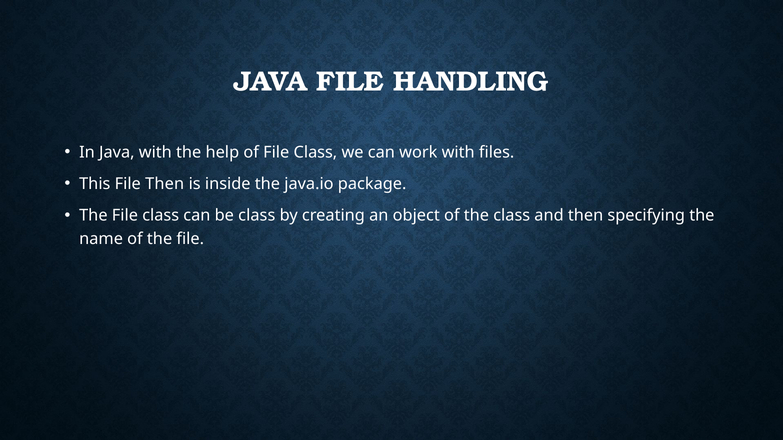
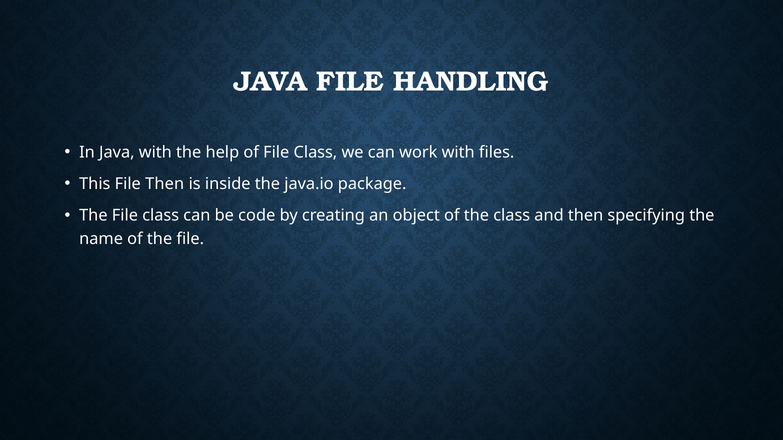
be class: class -> code
